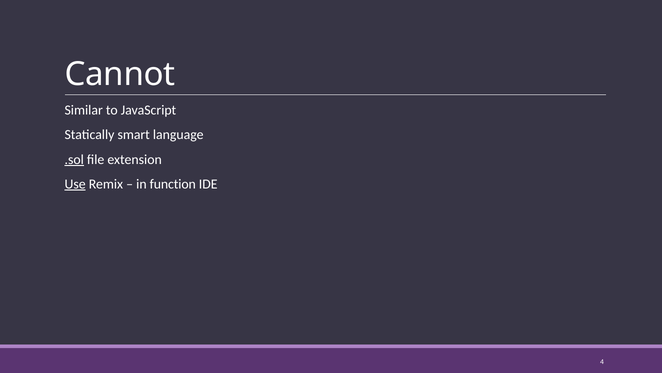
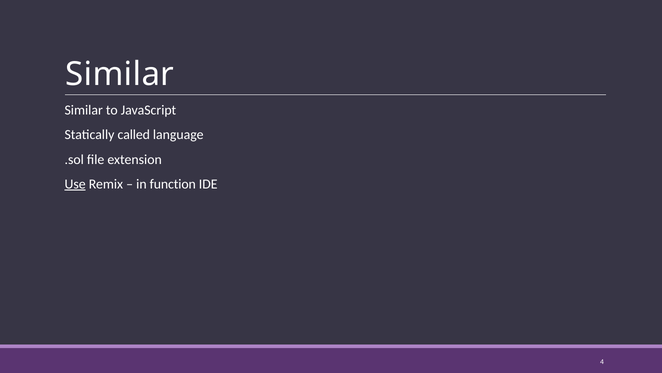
Cannot at (120, 74): Cannot -> Similar
smart: smart -> called
.sol underline: present -> none
